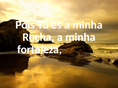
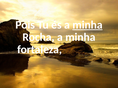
minha at (87, 25) underline: none -> present
